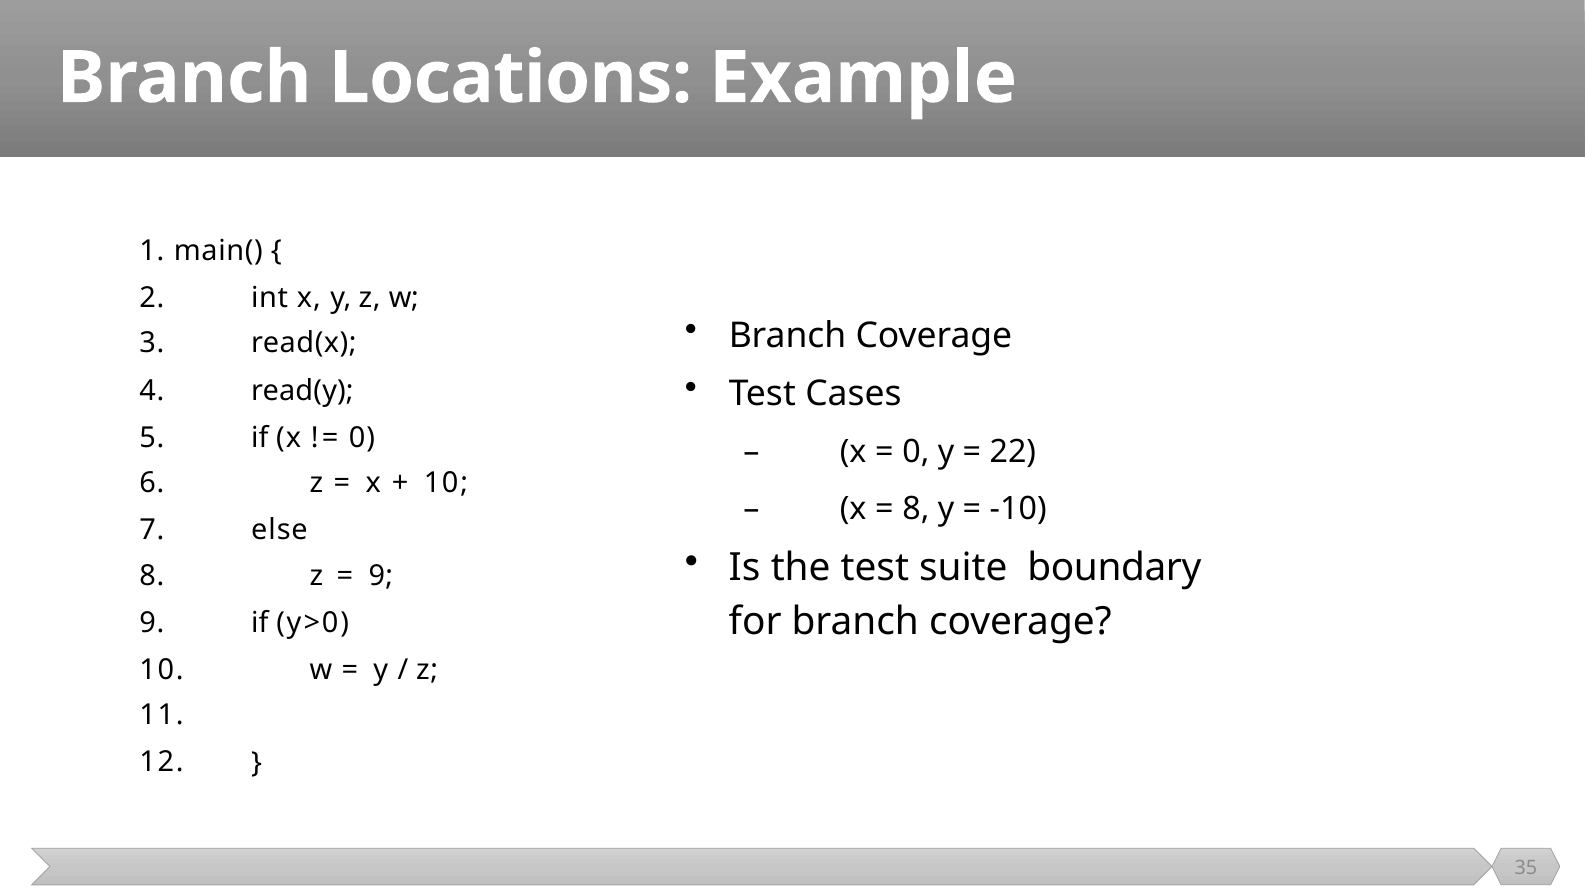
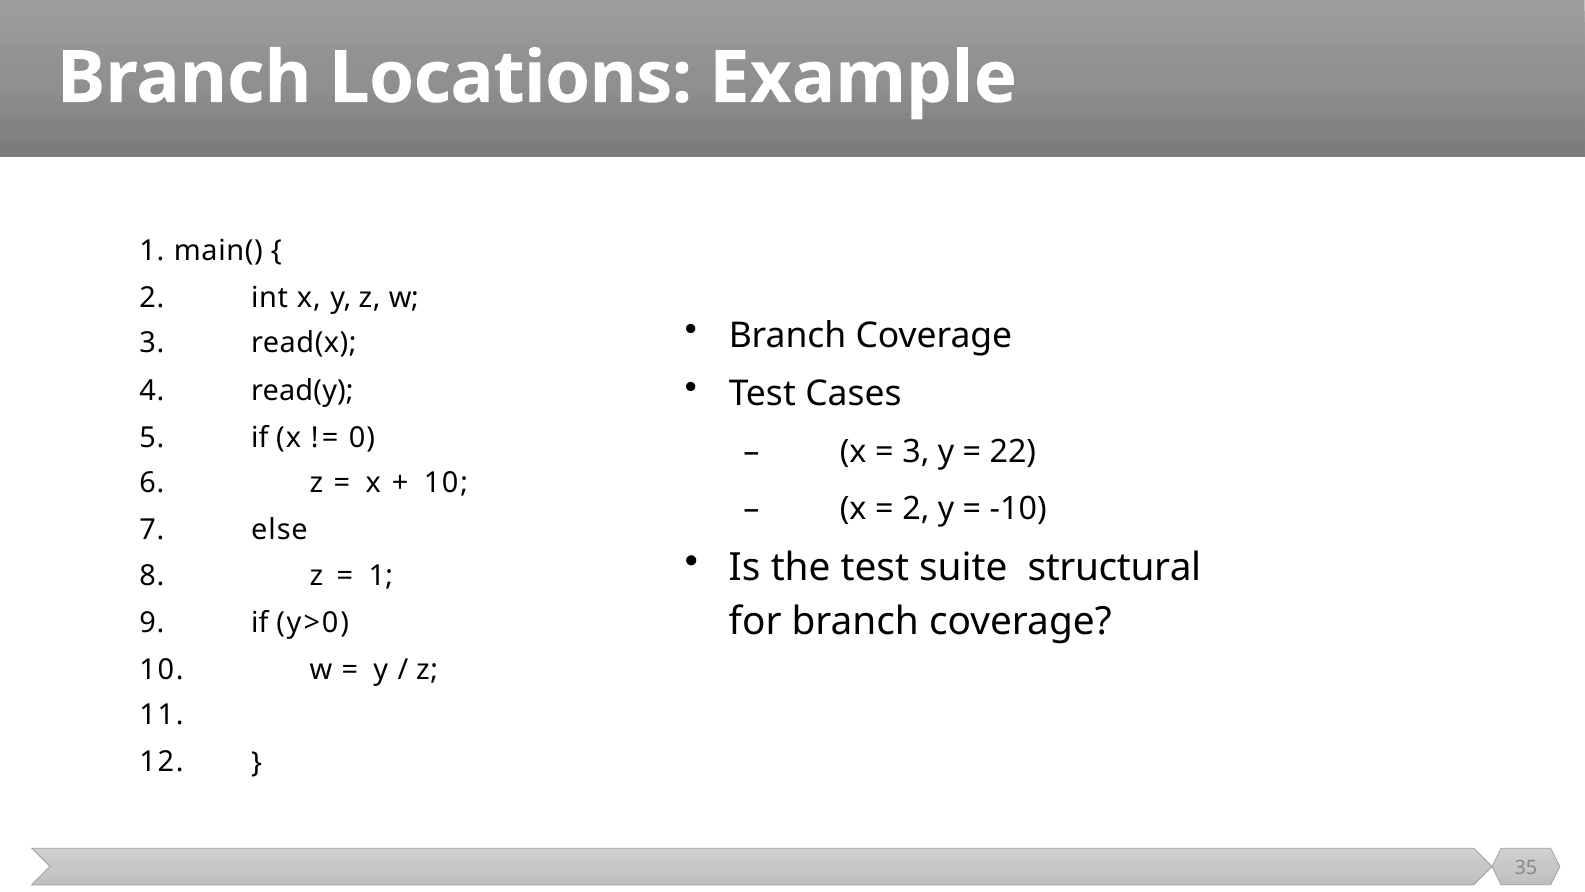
0 at (916, 451): 0 -> 3
8 at (916, 508): 8 -> 2
boundary: boundary -> structural
9 at (381, 575): 9 -> 1
